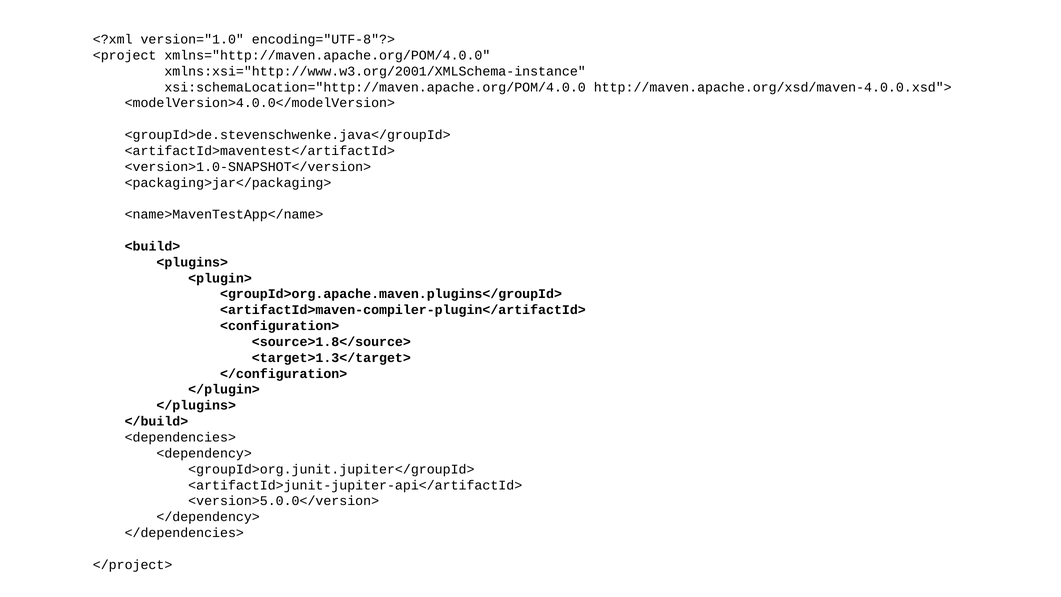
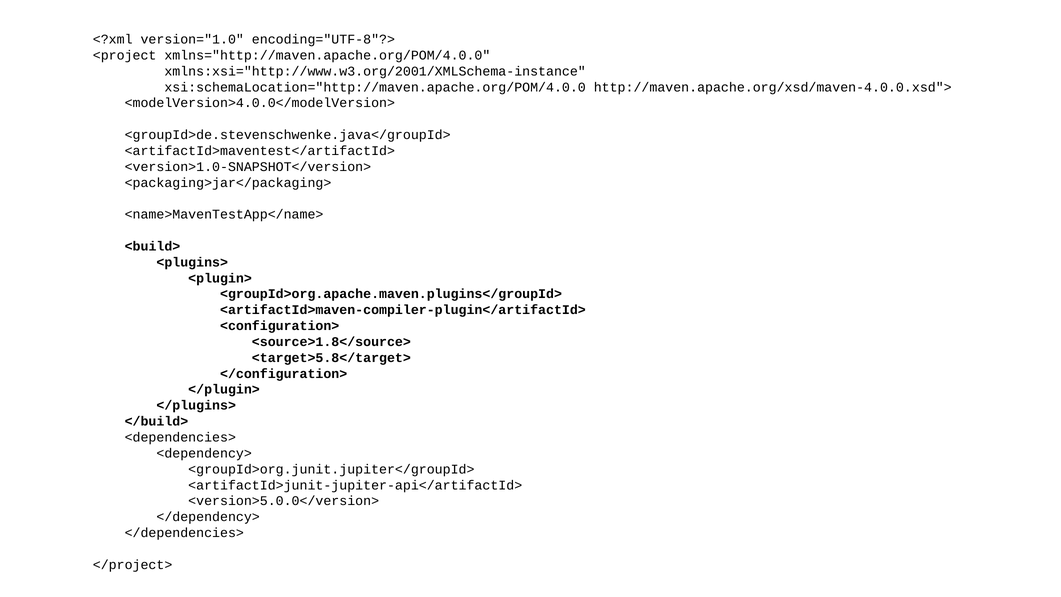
<target>1.3</target>: <target>1.3</target> -> <target>5.8</target>
